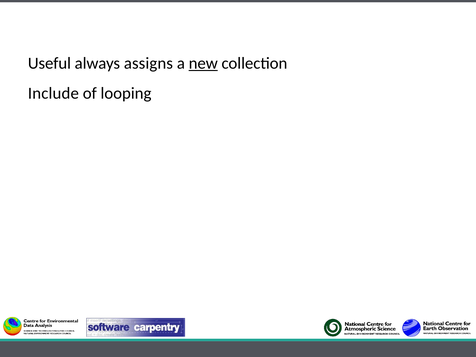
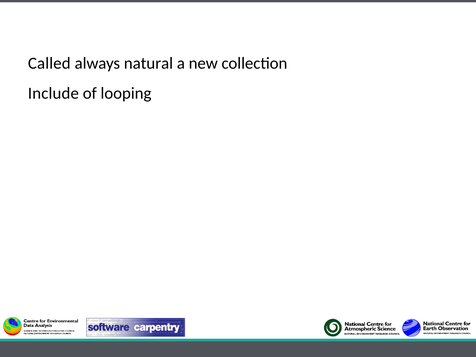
Useful: Useful -> Called
assigns: assigns -> natural
new underline: present -> none
